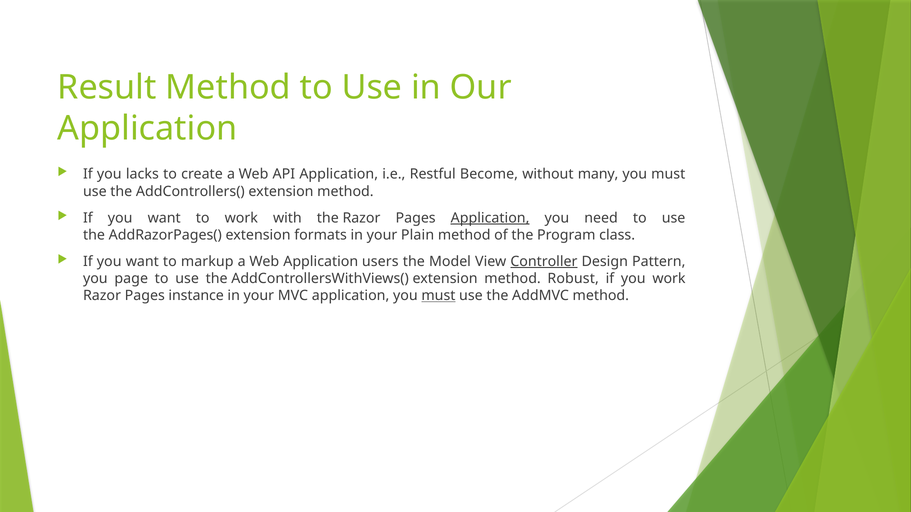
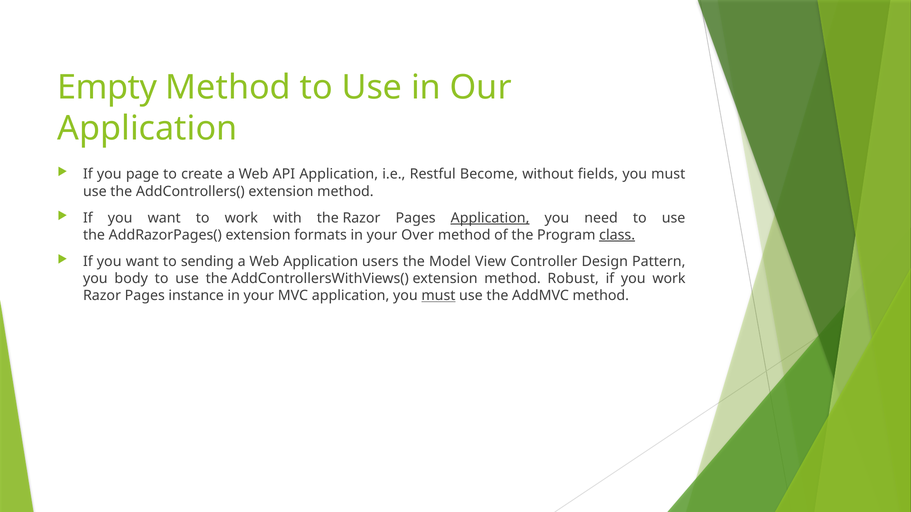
Result: Result -> Empty
lacks: lacks -> page
many: many -> fields
Plain: Plain -> Over
class underline: none -> present
markup: markup -> sending
Controller underline: present -> none
page: page -> body
